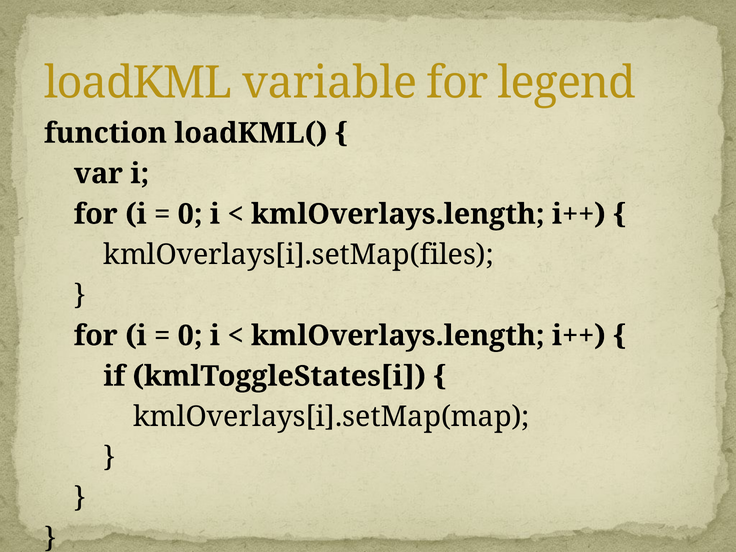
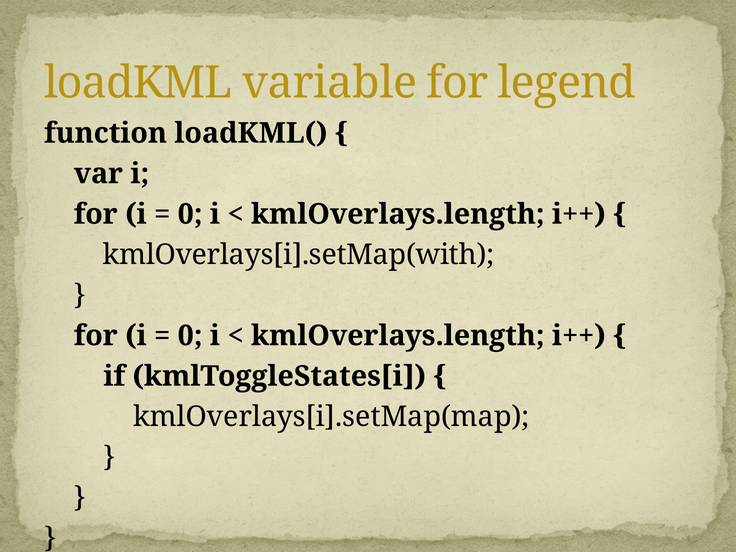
kmlOverlays[i].setMap(files: kmlOverlays[i].setMap(files -> kmlOverlays[i].setMap(with
